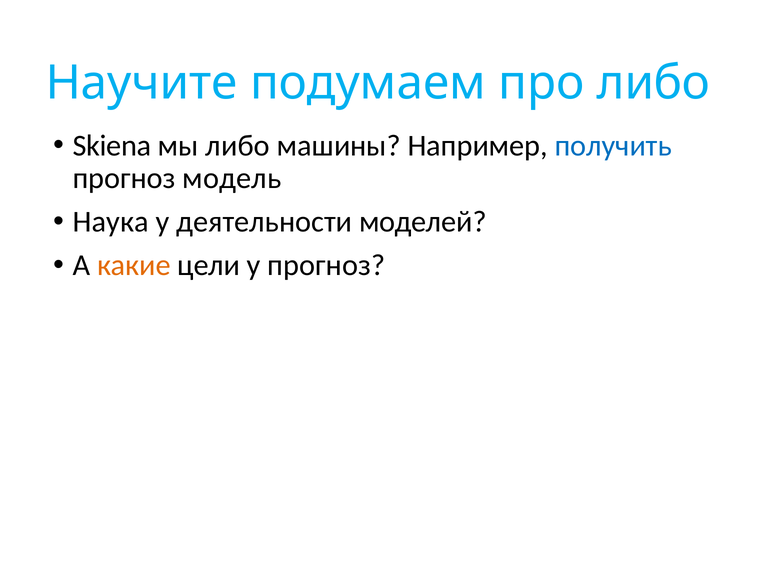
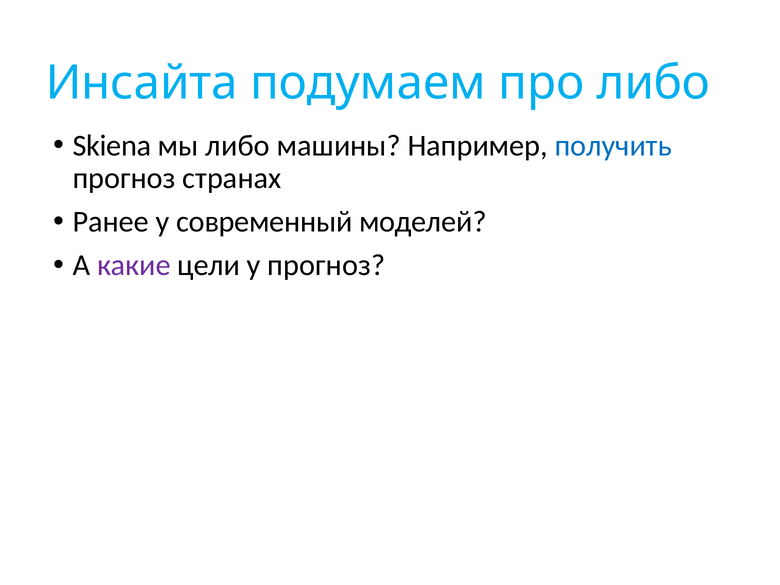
Научите: Научите -> Инсайта
модель: модель -> странах
Наука: Наука -> Ранее
деятельности: деятельности -> современный
какие colour: orange -> purple
